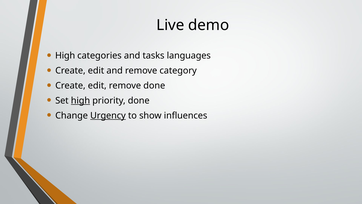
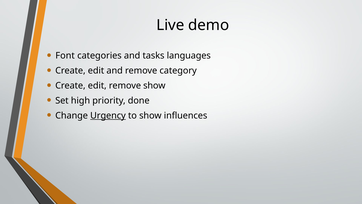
High at (65, 56): High -> Font
remove done: done -> show
high at (80, 100) underline: present -> none
